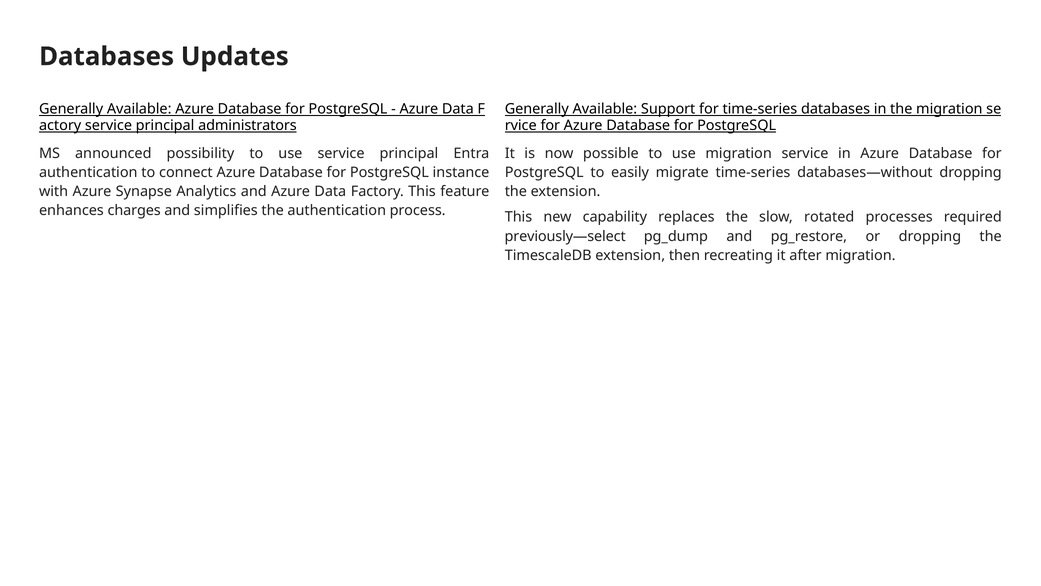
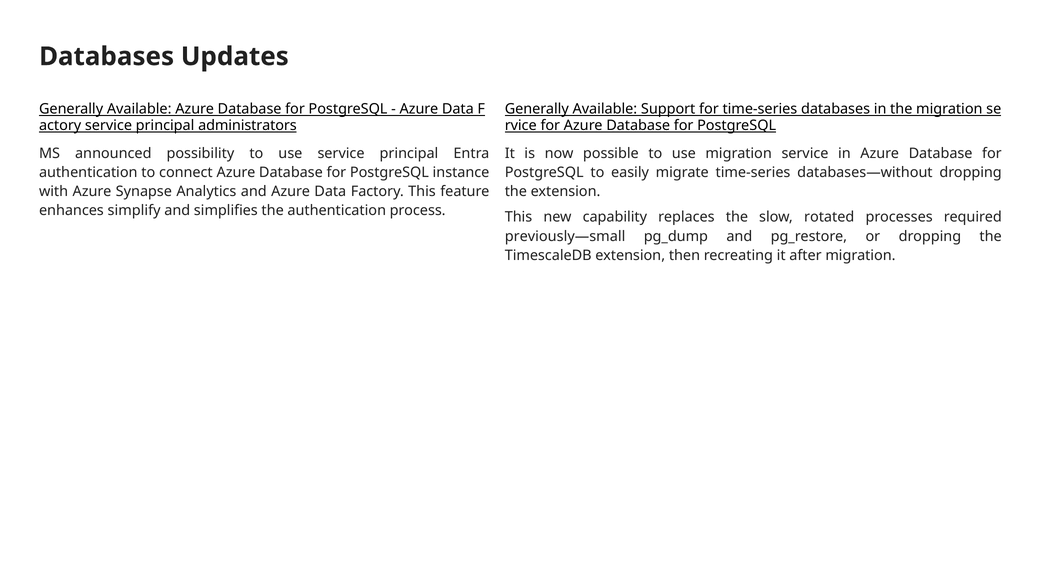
charges: charges -> simplify
previously—select: previously—select -> previously—small
